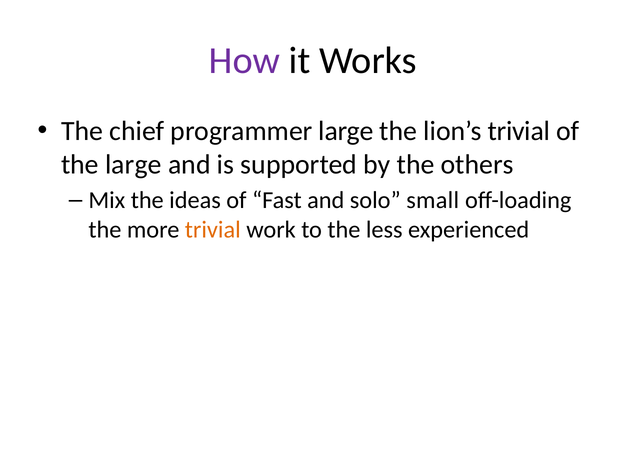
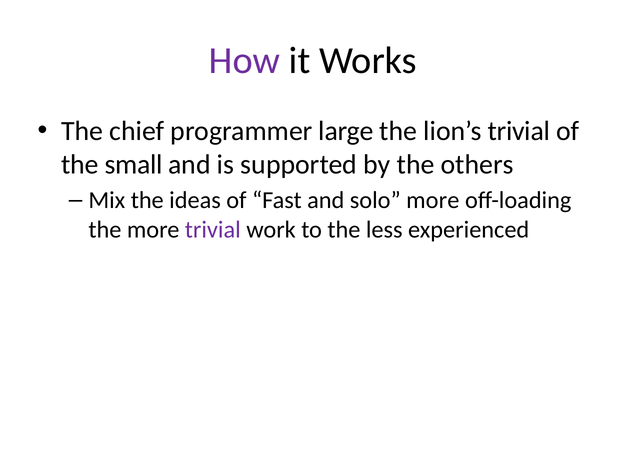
the large: large -> small
solo small: small -> more
trivial at (213, 230) colour: orange -> purple
